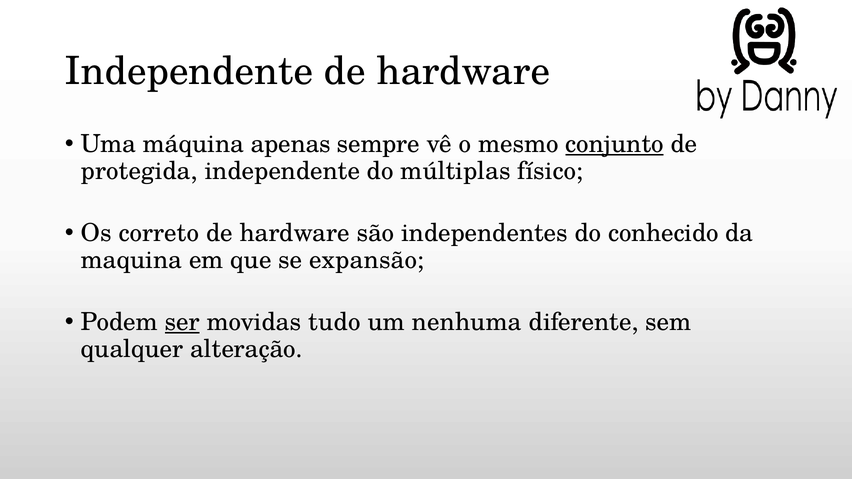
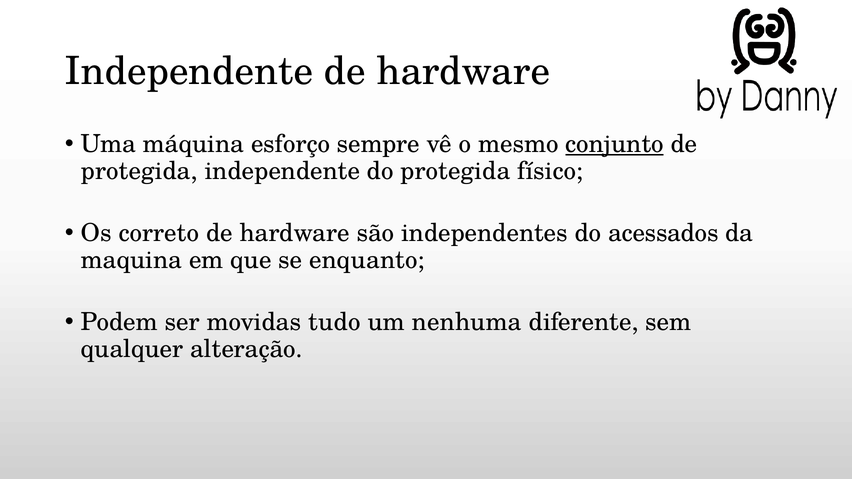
apenas: apenas -> esforço
do múltiplas: múltiplas -> protegida
conhecido: conhecido -> acessados
expansão: expansão -> enquanto
ser underline: present -> none
